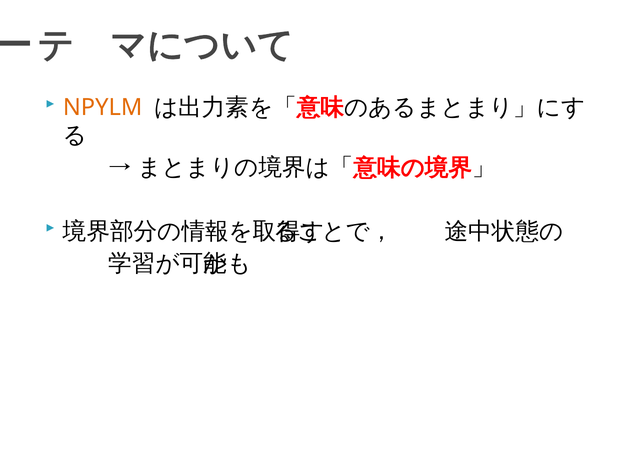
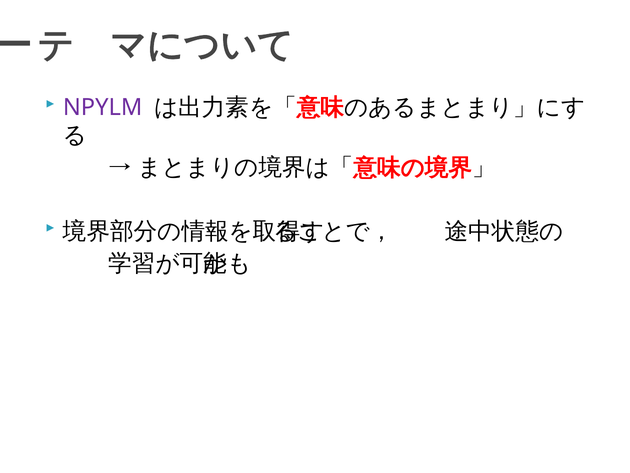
NPYLM colour: orange -> purple
